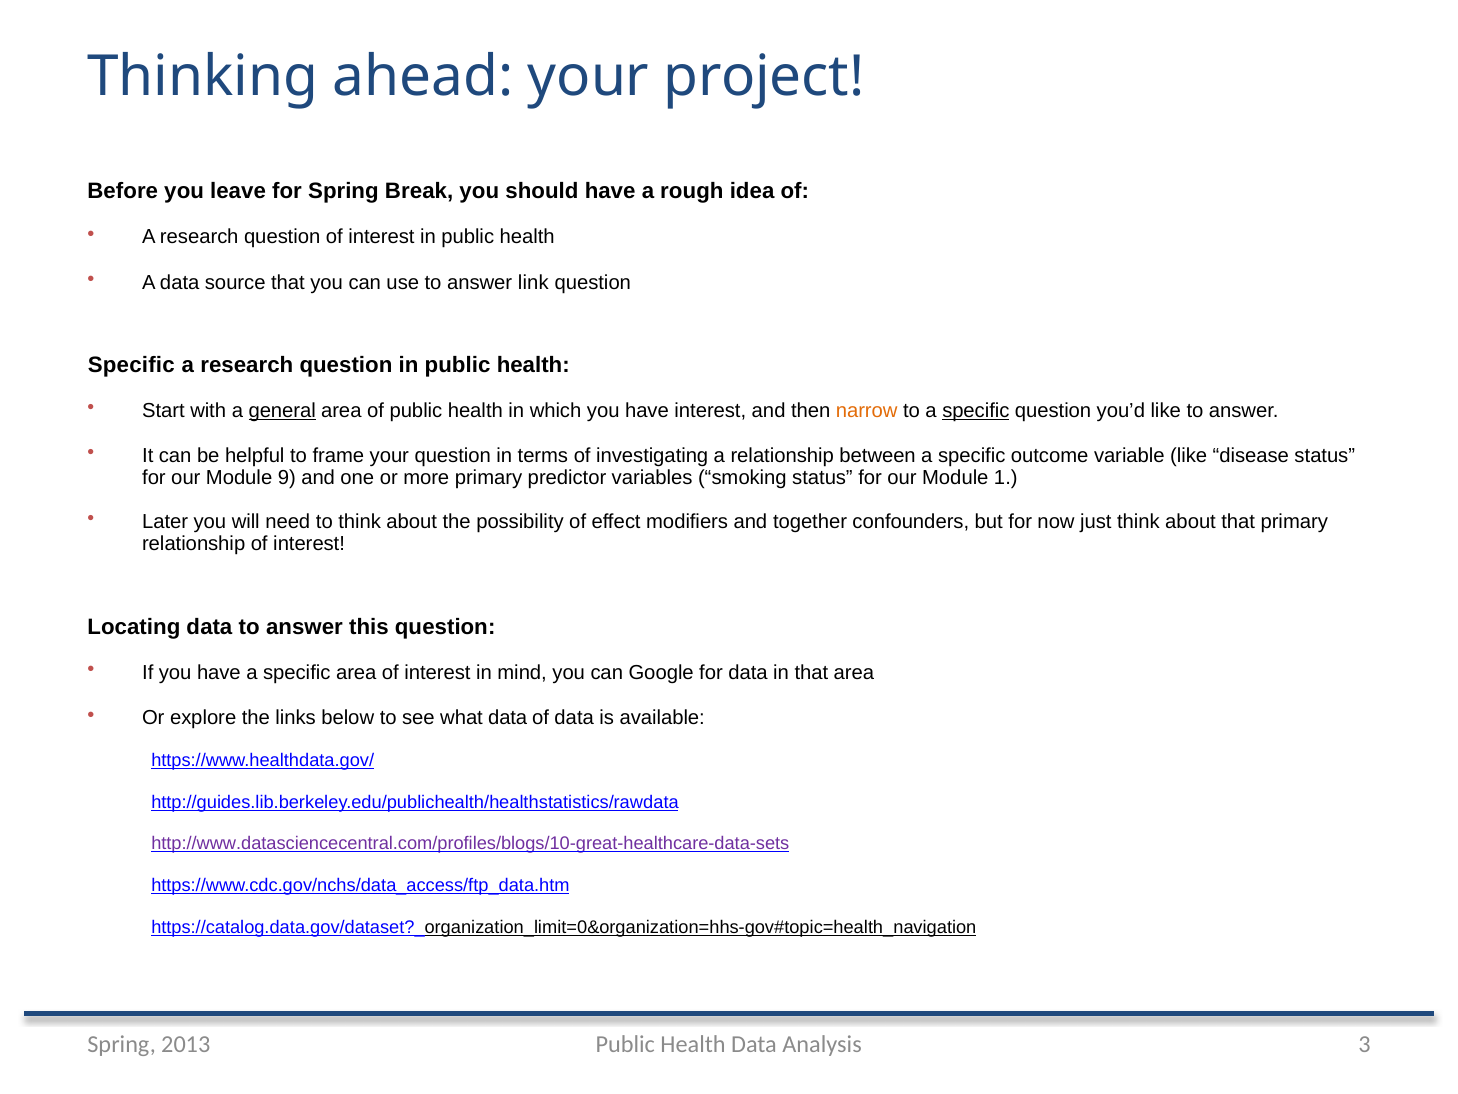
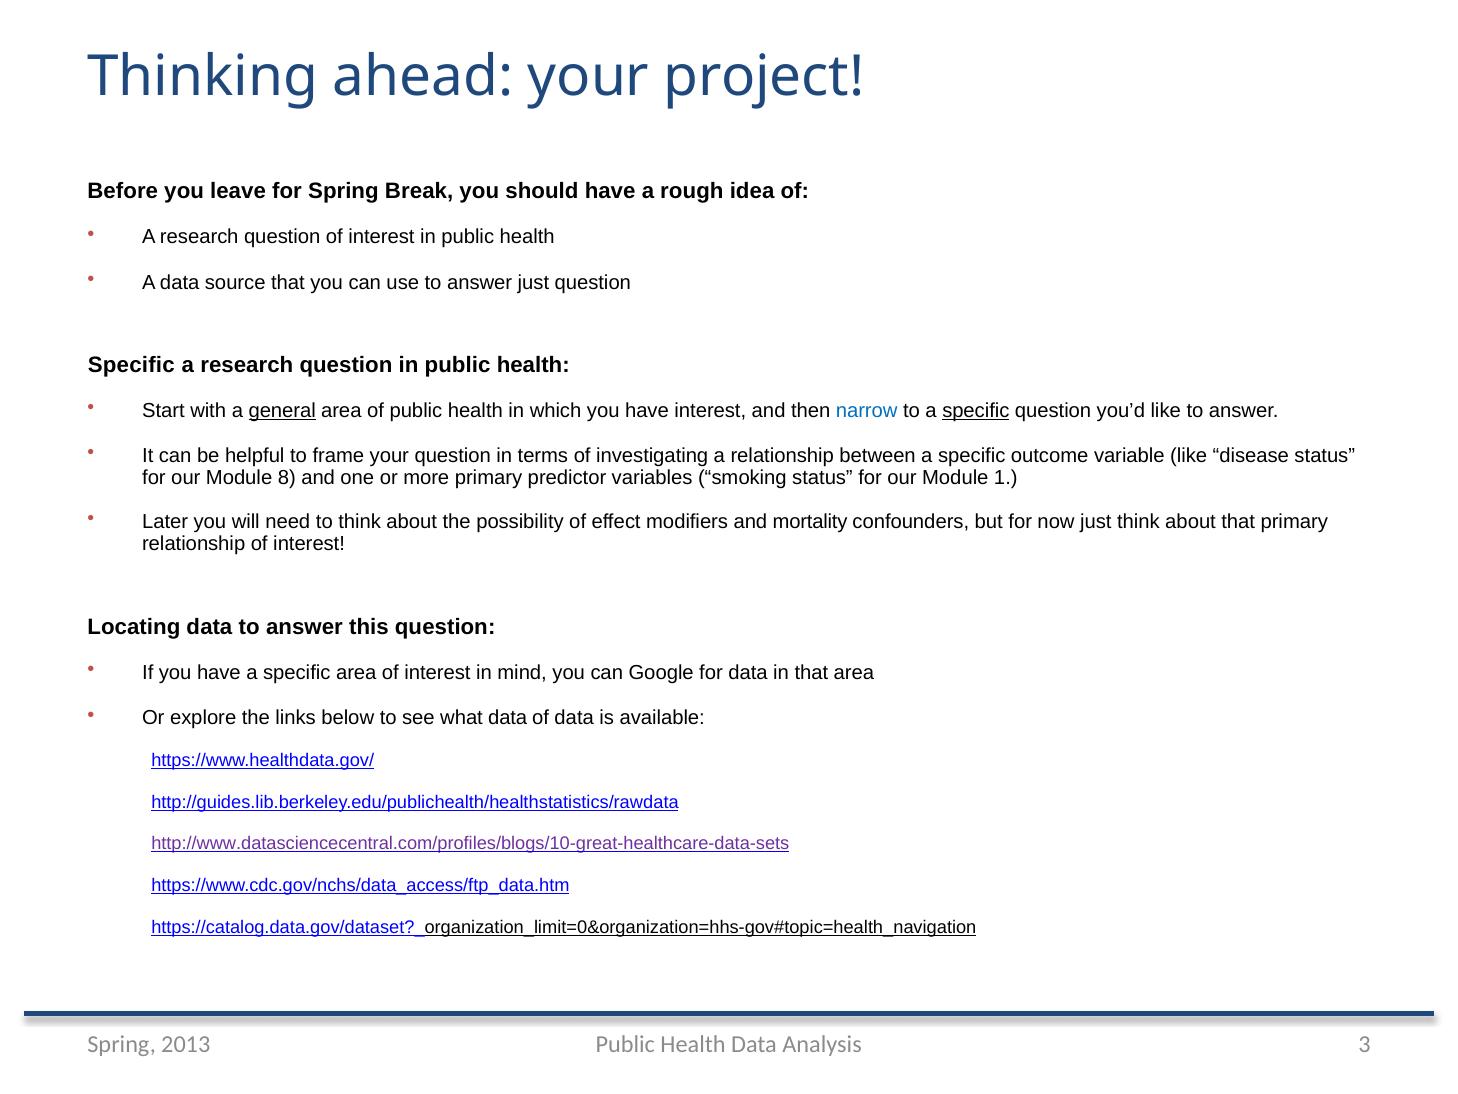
answer link: link -> just
narrow colour: orange -> blue
9: 9 -> 8
together: together -> mortality
